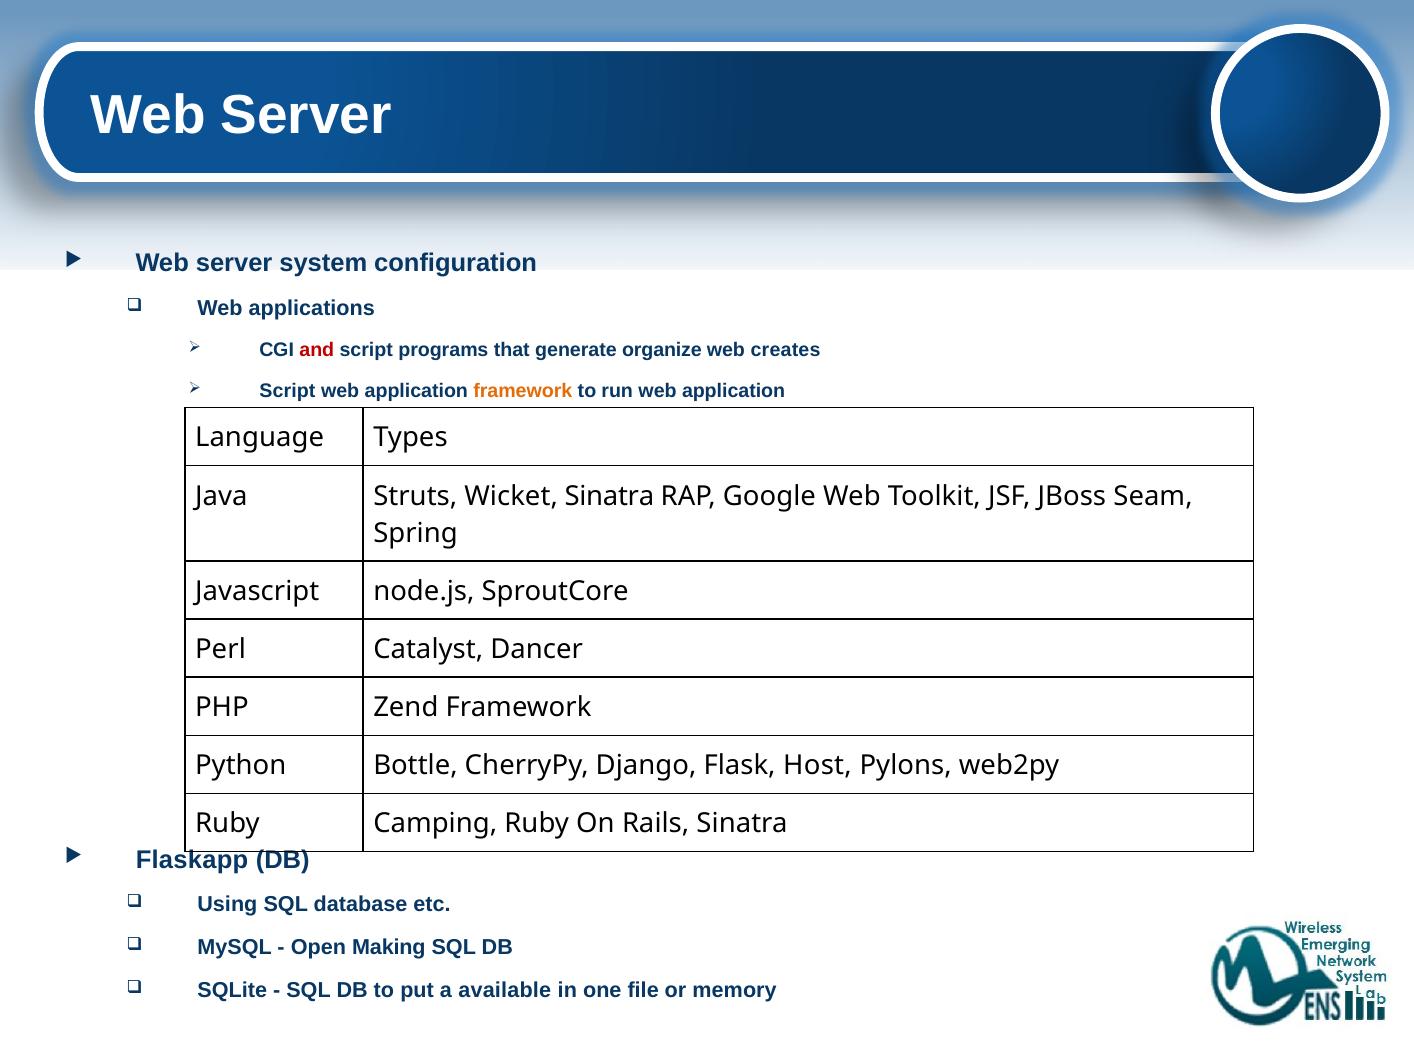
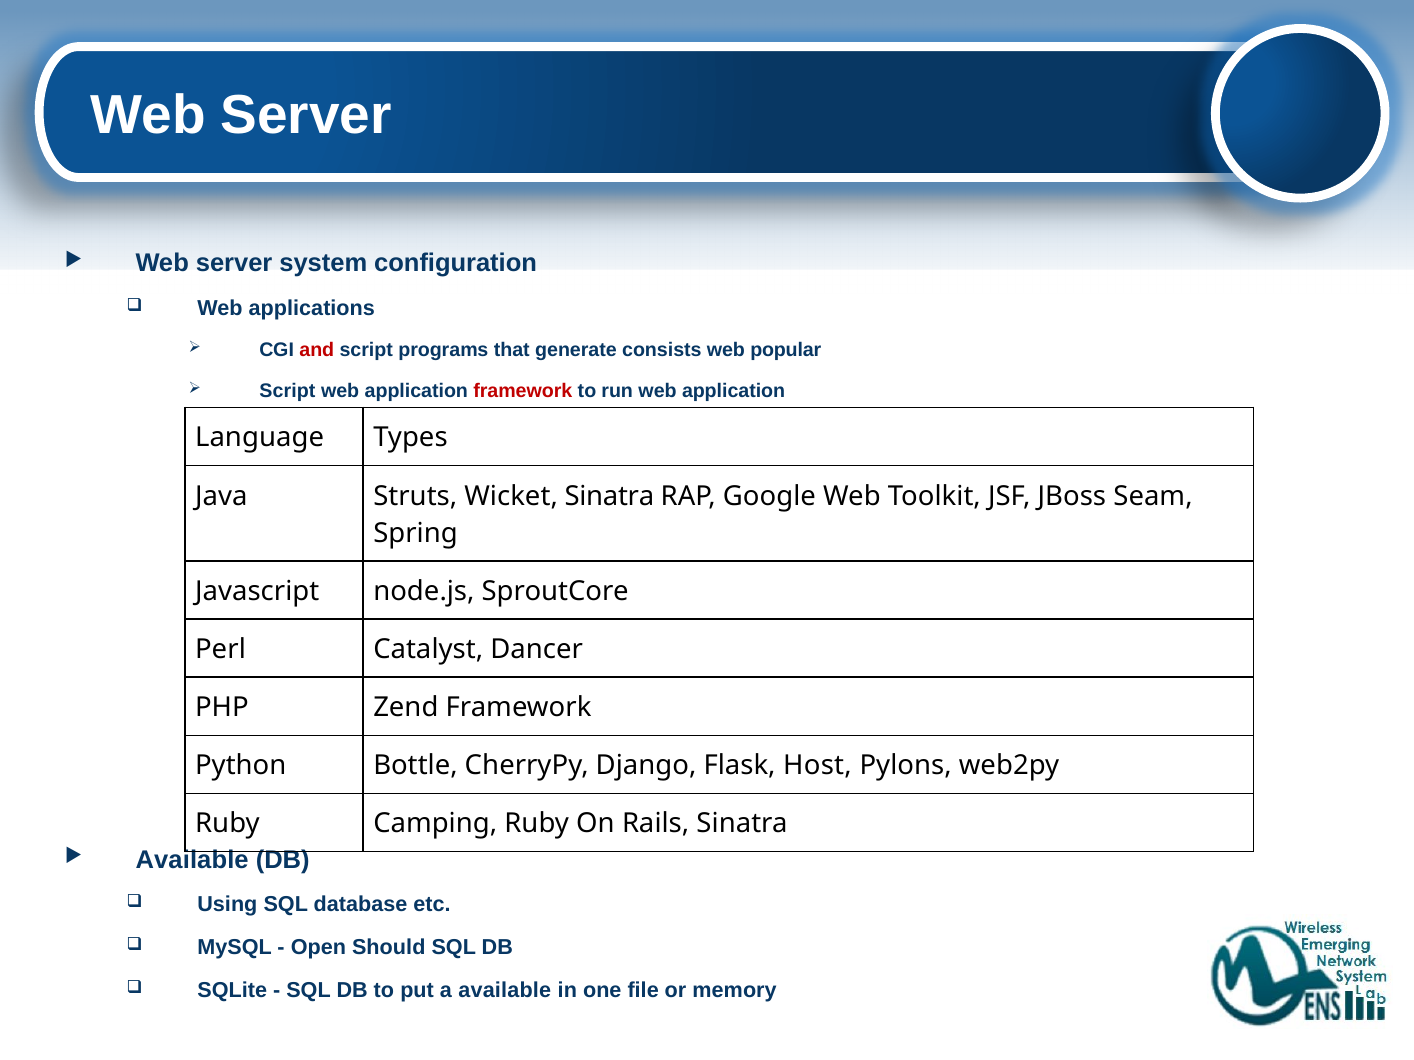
organize: organize -> consists
creates: creates -> popular
framework at (523, 391) colour: orange -> red
Flaskapp at (192, 860): Flaskapp -> Available
Making: Making -> Should
